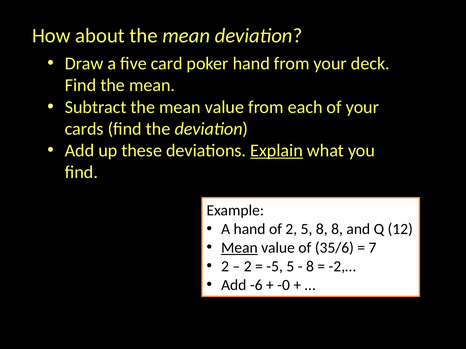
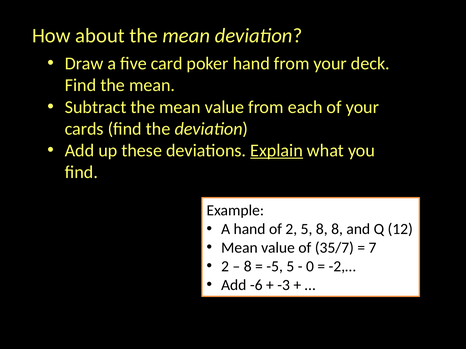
Mean at (239, 248) underline: present -> none
35/6: 35/6 -> 35/7
2 at (248, 267): 2 -> 8
8 at (310, 267): 8 -> 0
-0: -0 -> -3
